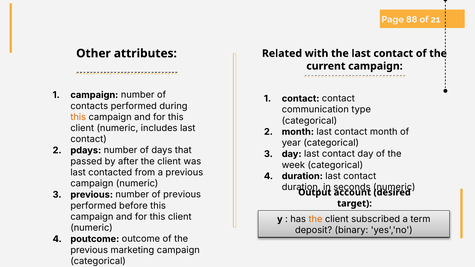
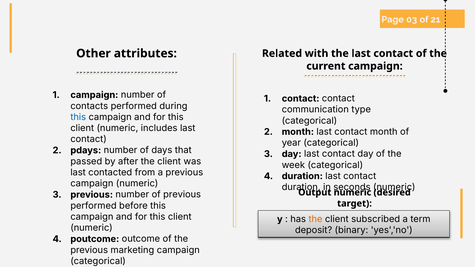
88: 88 -> 03
this at (78, 117) colour: orange -> blue
Output account: account -> numeric
